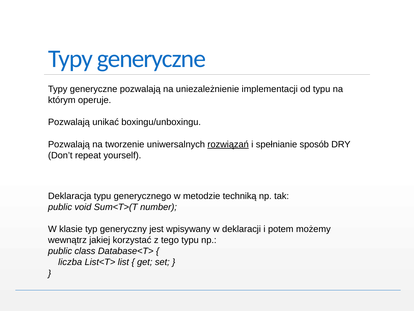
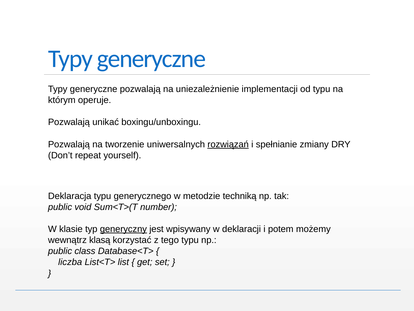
sposób: sposób -> zmiany
generyczny underline: none -> present
jakiej: jakiej -> klasą
